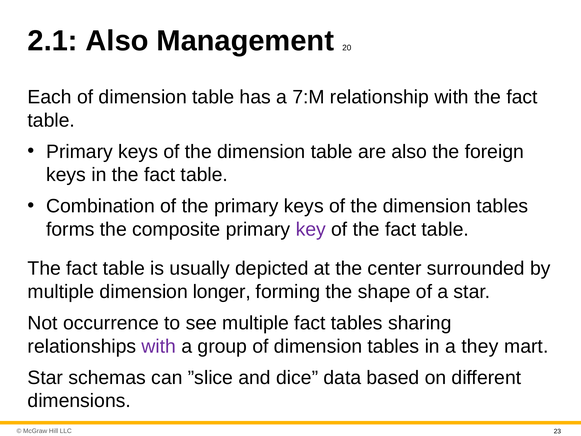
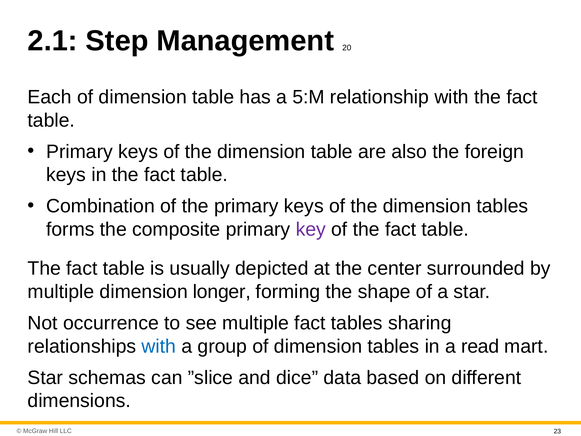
2.1 Also: Also -> Step
7:M: 7:M -> 5:M
with at (159, 346) colour: purple -> blue
they: they -> read
